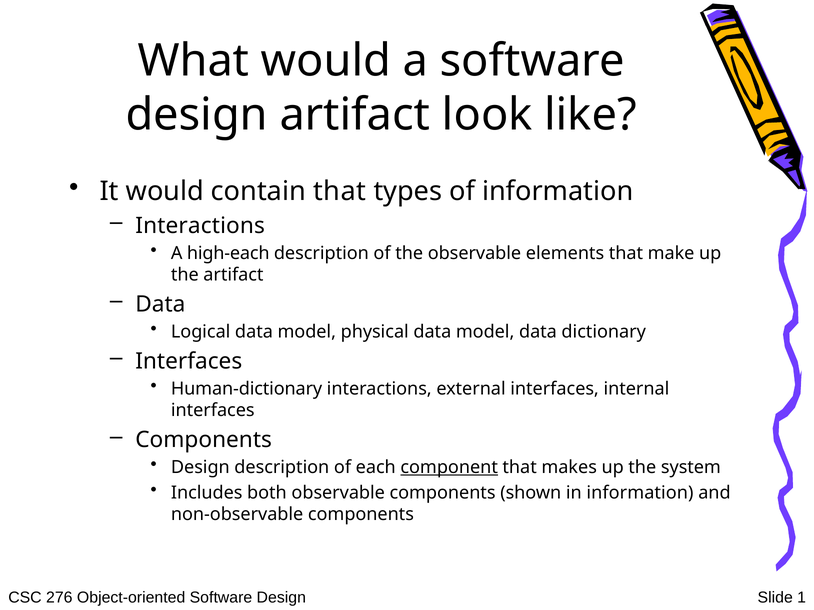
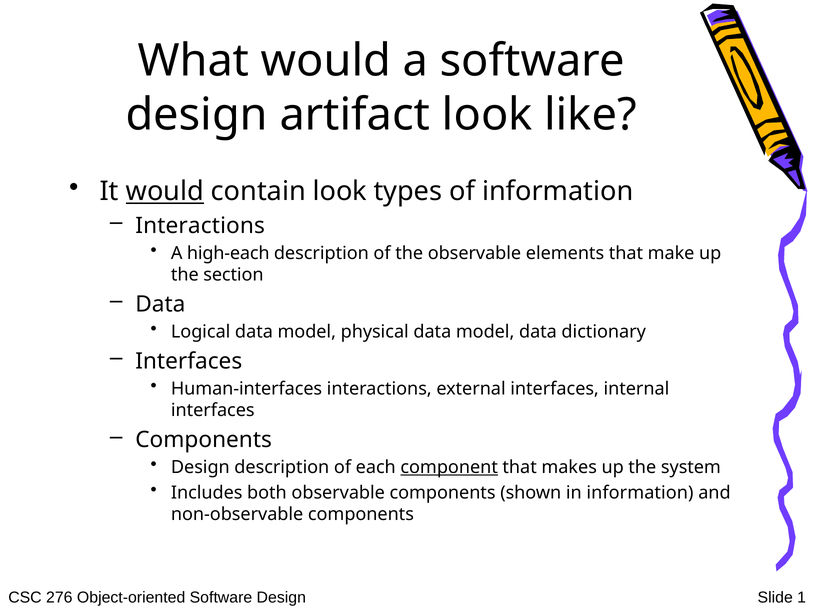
would at (165, 192) underline: none -> present
contain that: that -> look
the artifact: artifact -> section
Human-dictionary: Human-dictionary -> Human-interfaces
